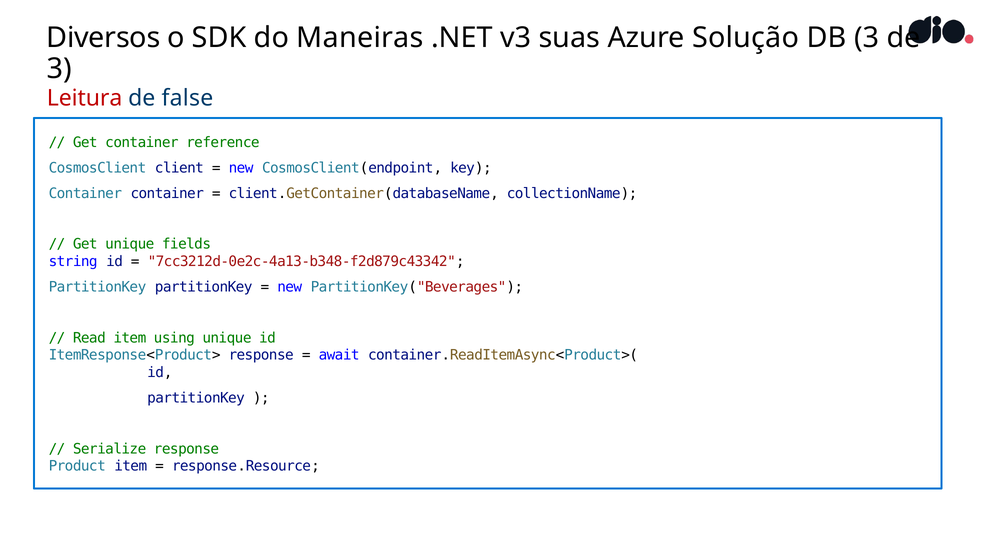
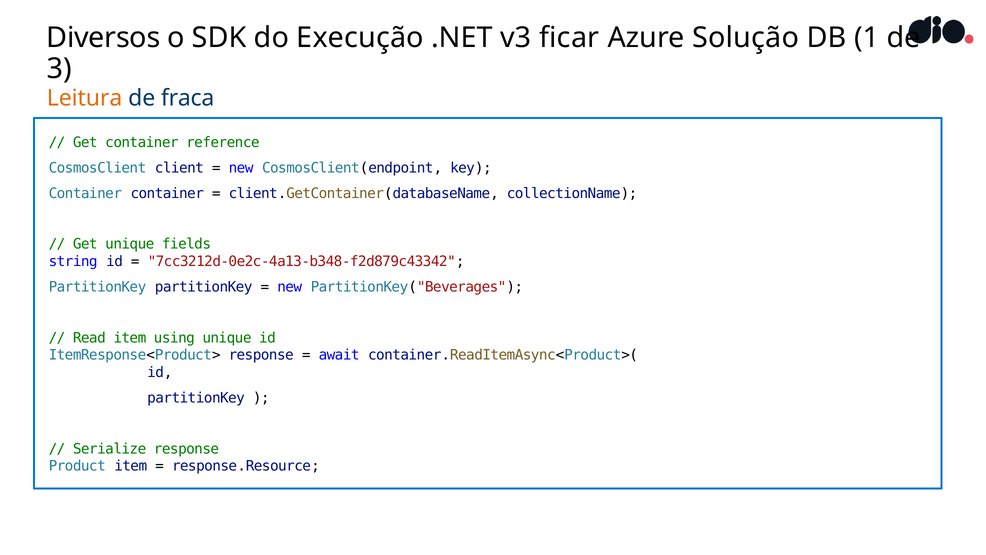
Maneiras: Maneiras -> Execução
suas: suas -> ficar
DB 3: 3 -> 1
Leitura colour: red -> orange
false: false -> fraca
